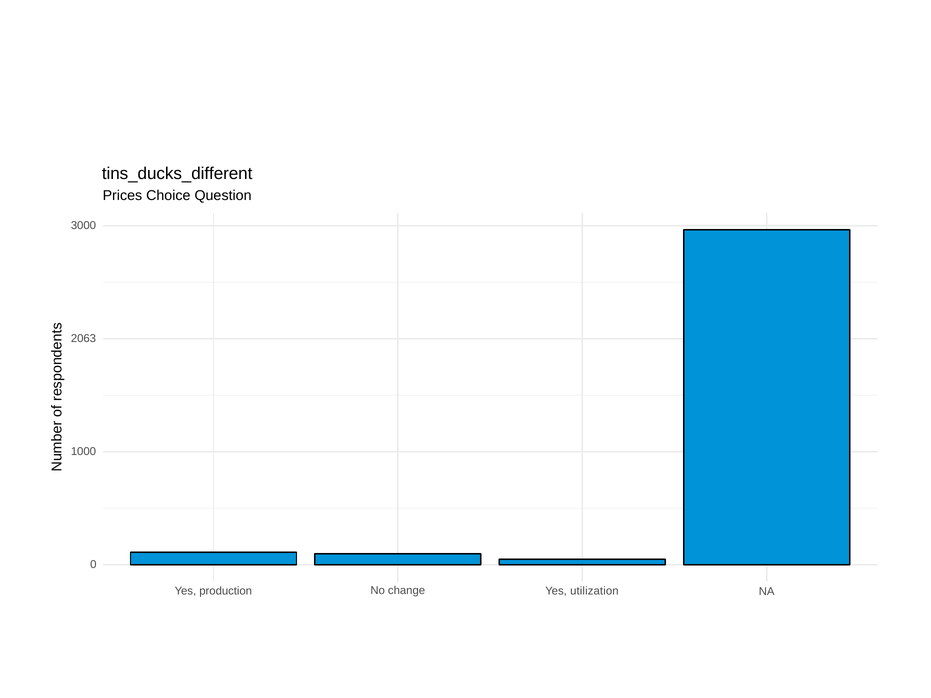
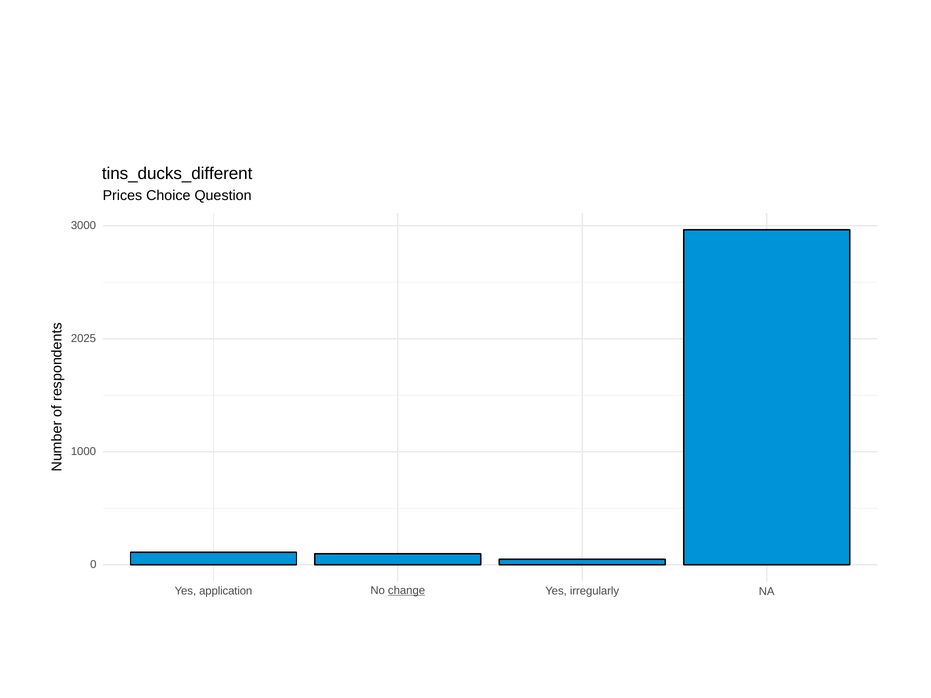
2063: 2063 -> 2025
production: production -> application
change underline: none -> present
utilization: utilization -> irregularly
